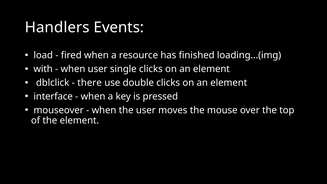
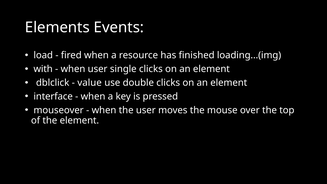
Handlers: Handlers -> Elements
there: there -> value
